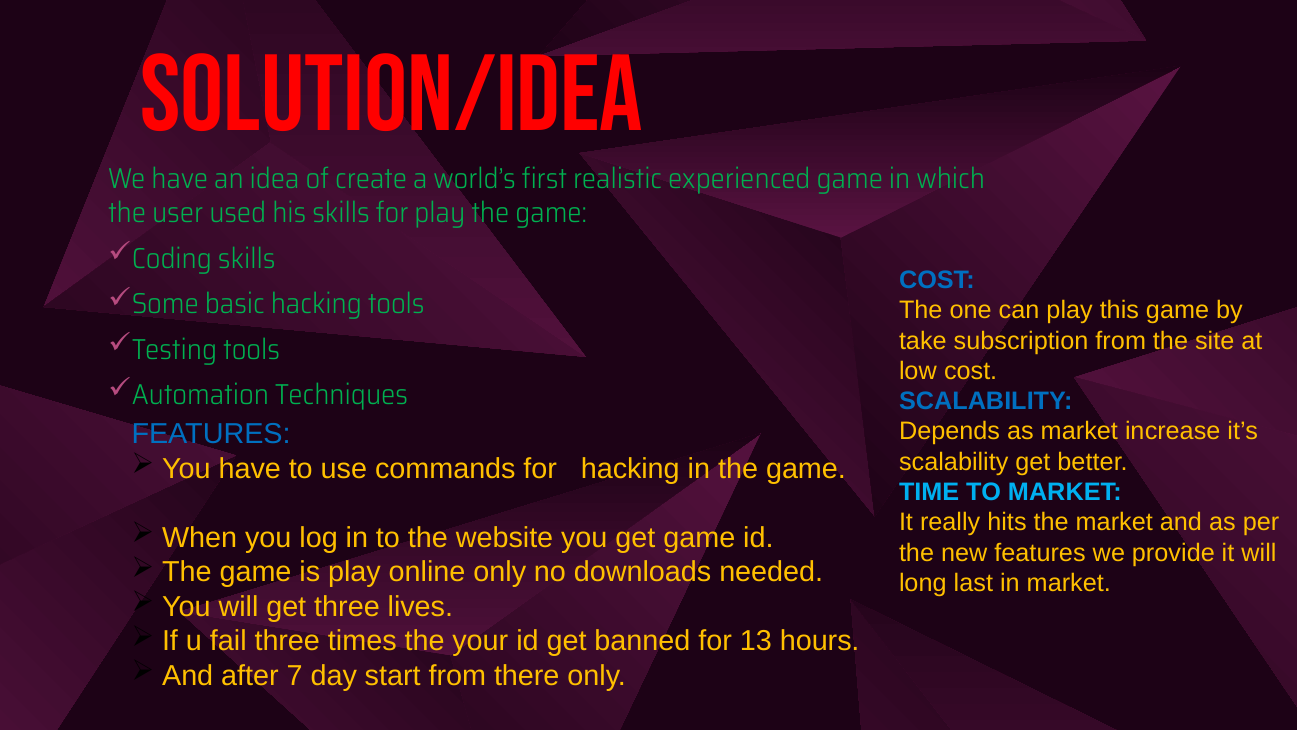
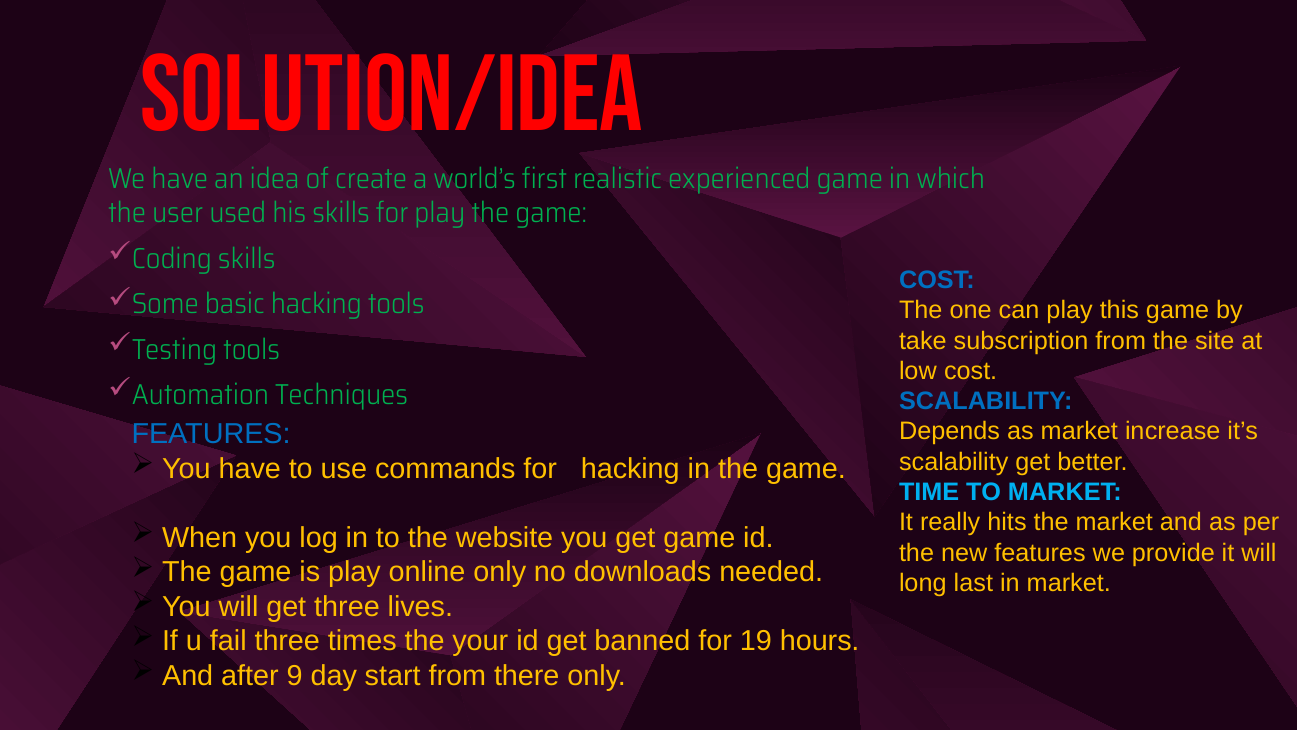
13: 13 -> 19
7: 7 -> 9
